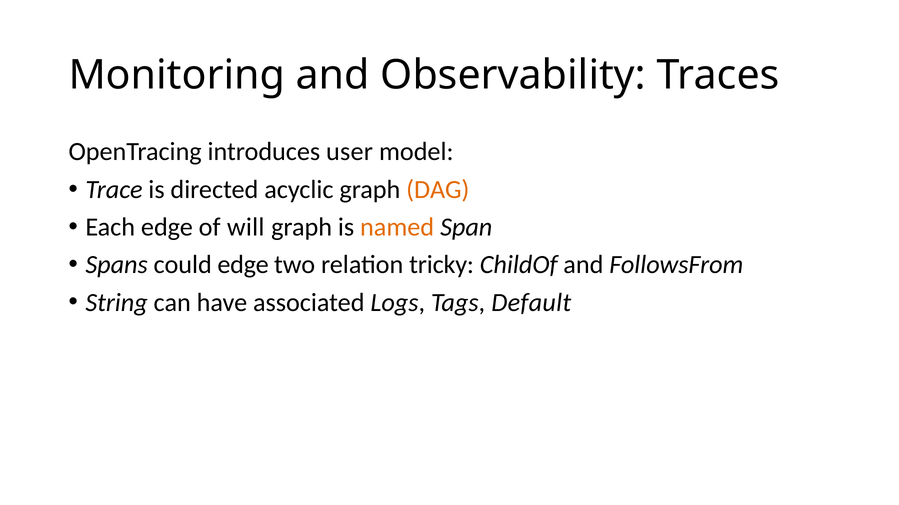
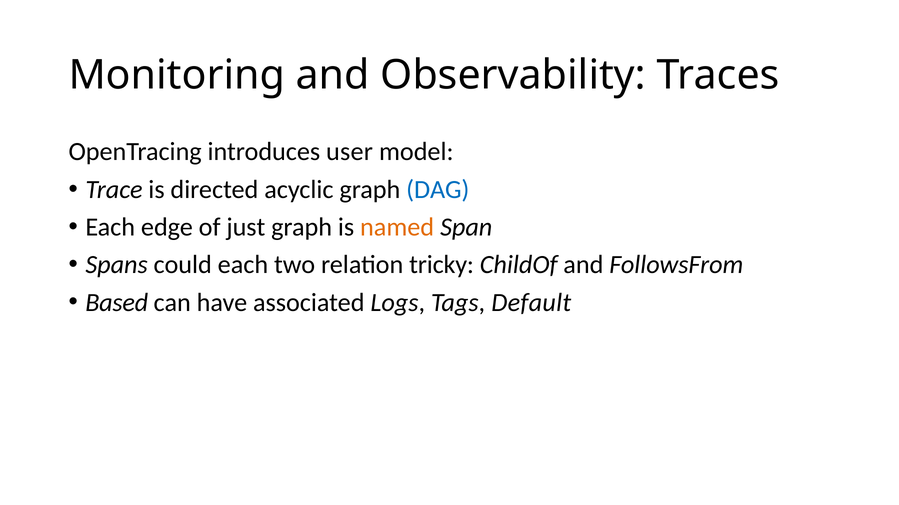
DAG colour: orange -> blue
will: will -> just
could edge: edge -> each
String: String -> Based
